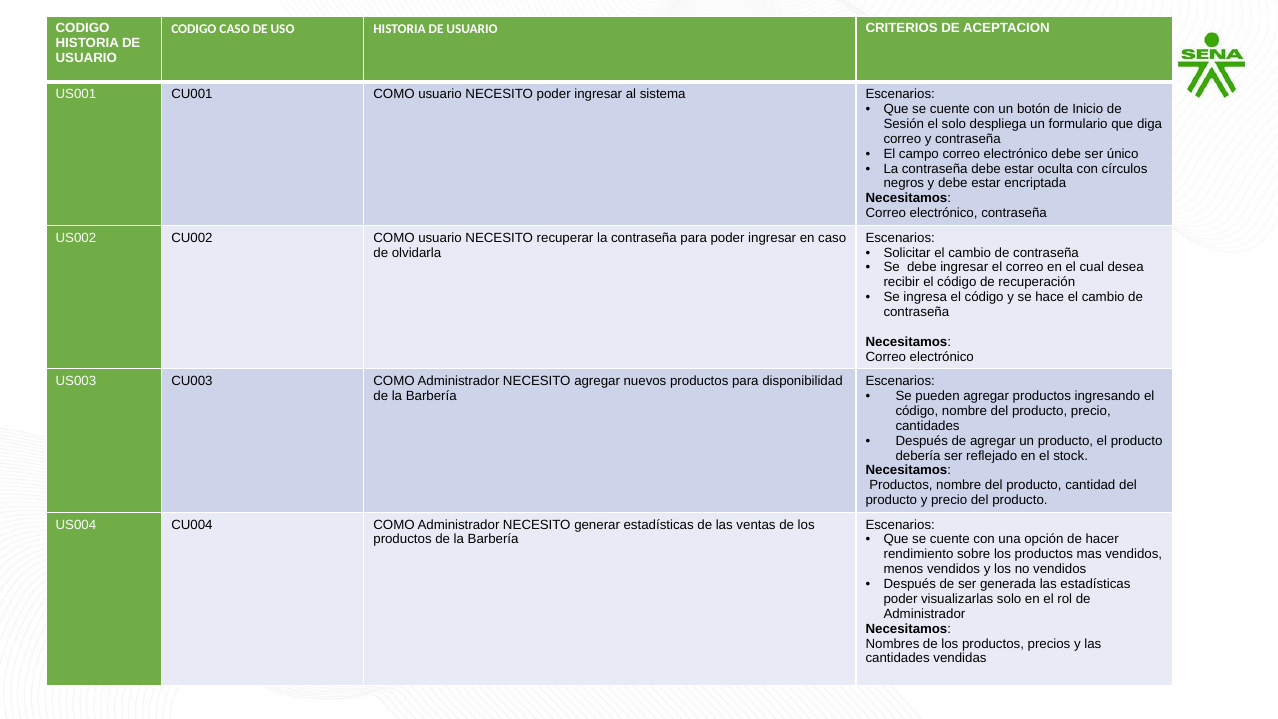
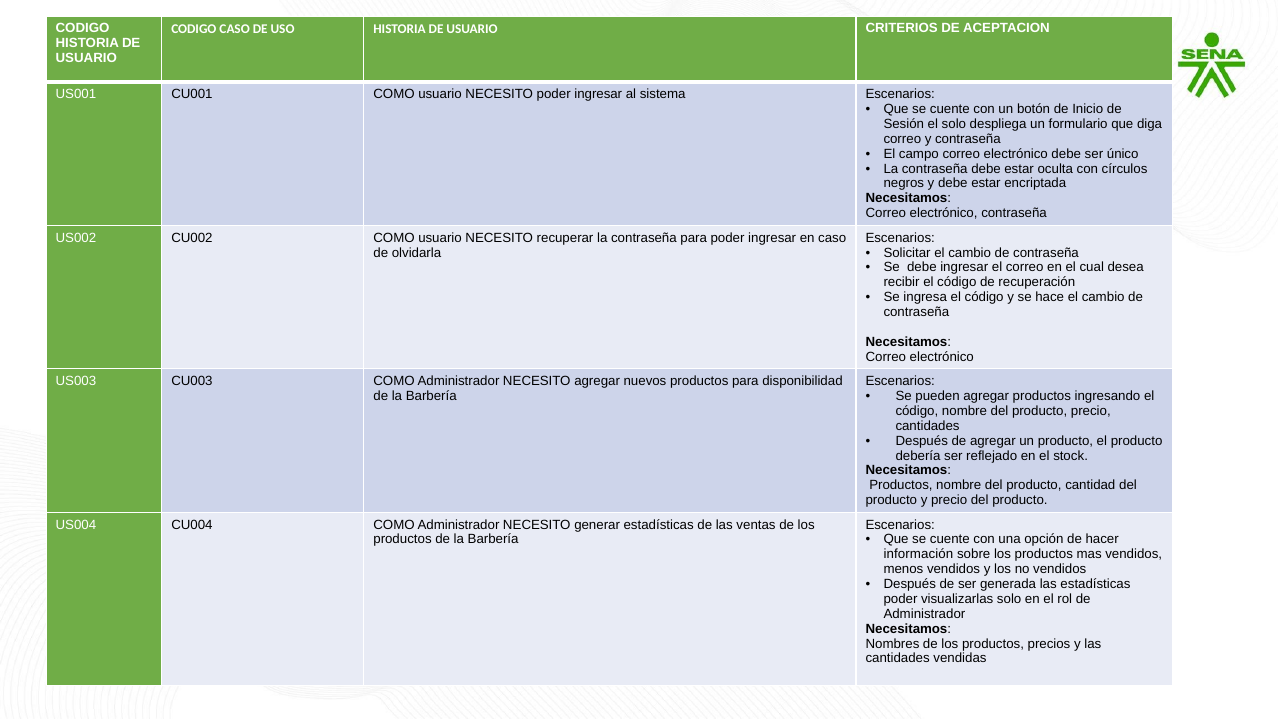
rendimiento: rendimiento -> información
